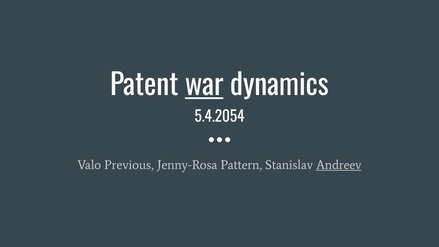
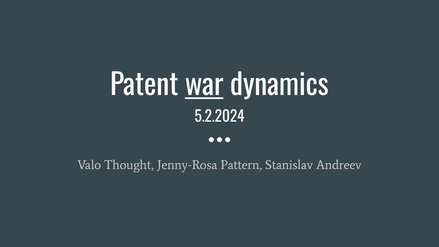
5.4.2054: 5.4.2054 -> 5.2.2024
Previous: Previous -> Thought
Andreev underline: present -> none
